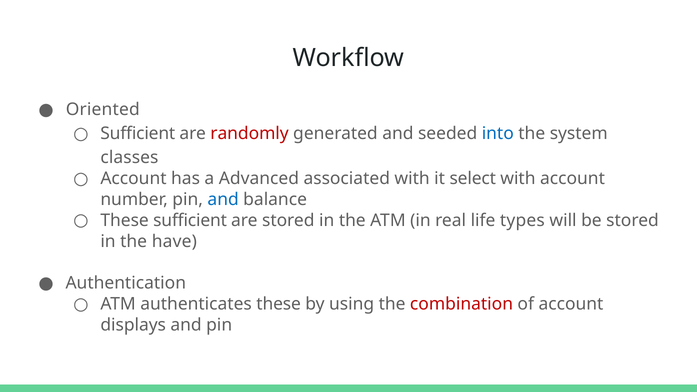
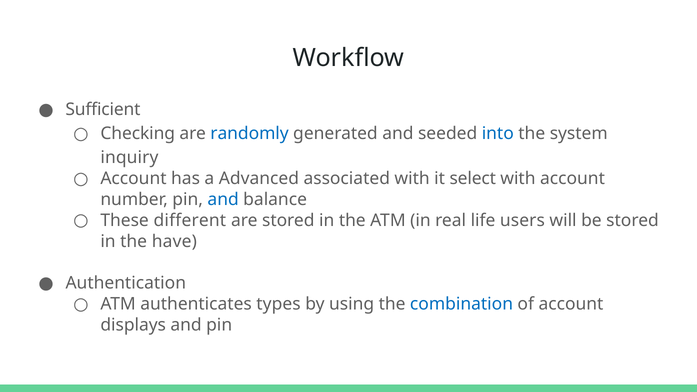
Oriented: Oriented -> Sufficient
Sufficient at (138, 134): Sufficient -> Checking
randomly colour: red -> blue
classes: classes -> inquiry
These sufficient: sufficient -> different
types: types -> users
authenticates these: these -> types
combination colour: red -> blue
